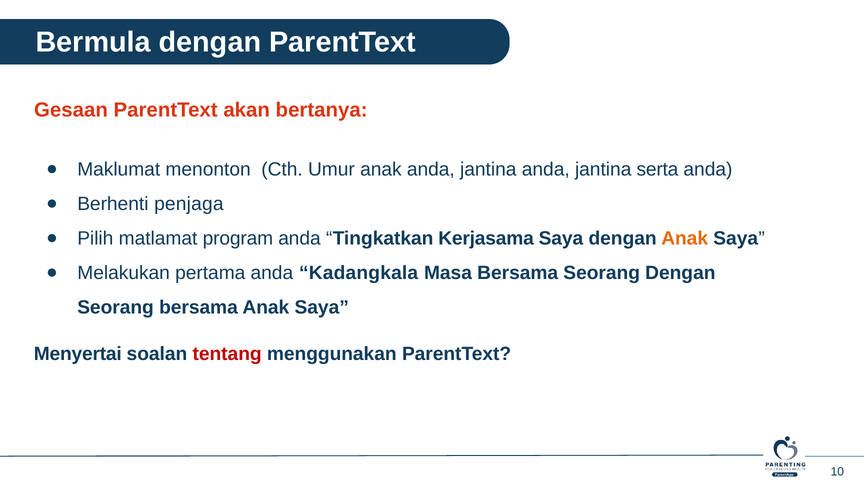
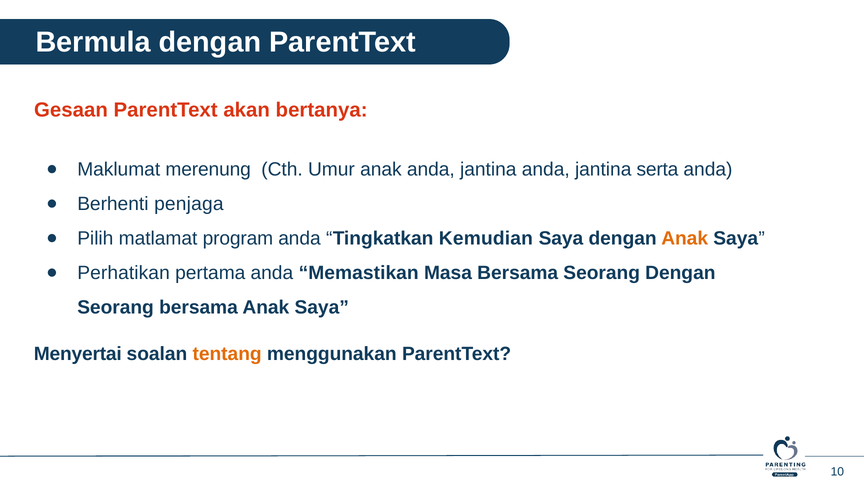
menonton: menonton -> merenung
Kerjasama: Kerjasama -> Kemudian
Melakukan: Melakukan -> Perhatikan
Kadangkala: Kadangkala -> Memastikan
tentang colour: red -> orange
